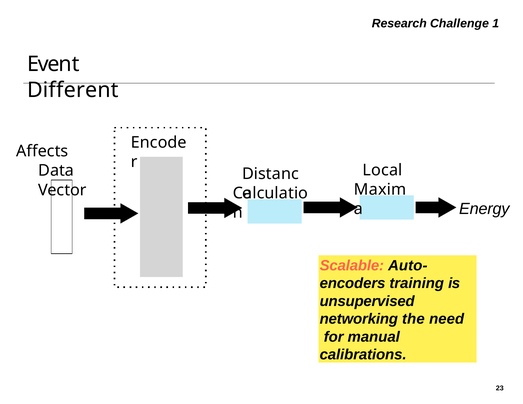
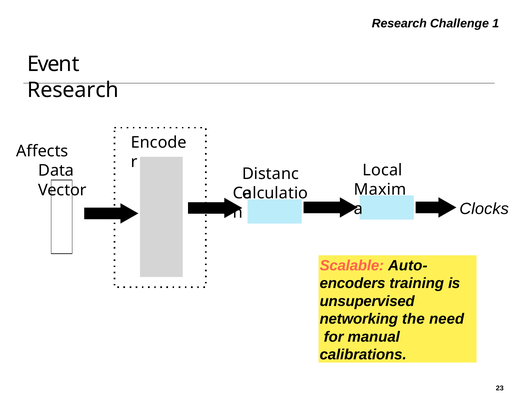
Different at (73, 90): Different -> Research
Energy: Energy -> Clocks
